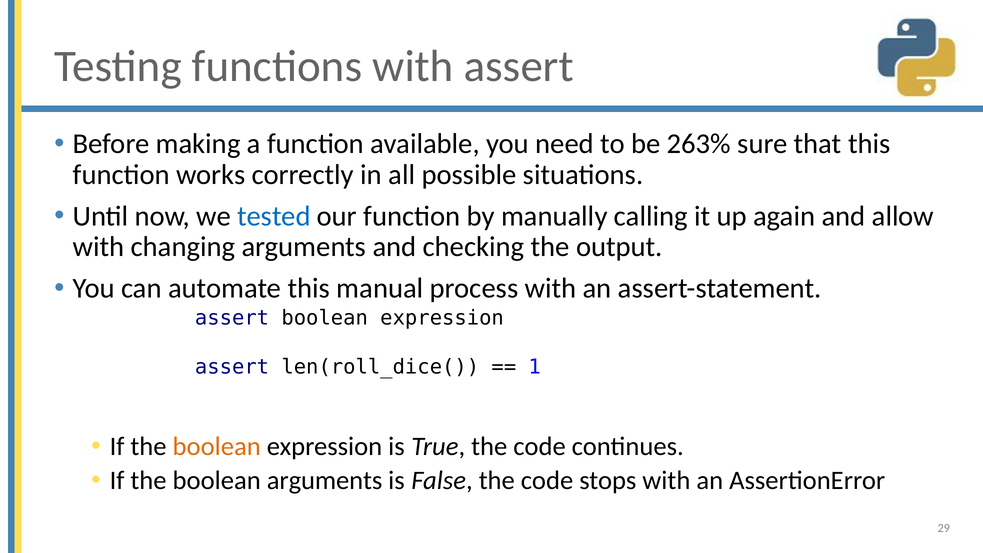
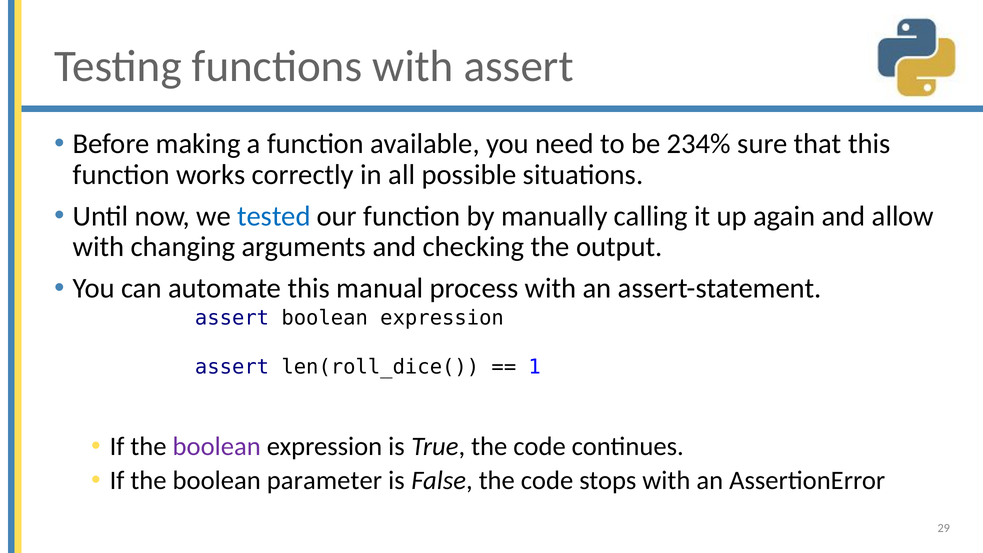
263%: 263% -> 234%
boolean at (217, 447) colour: orange -> purple
boolean arguments: arguments -> parameter
